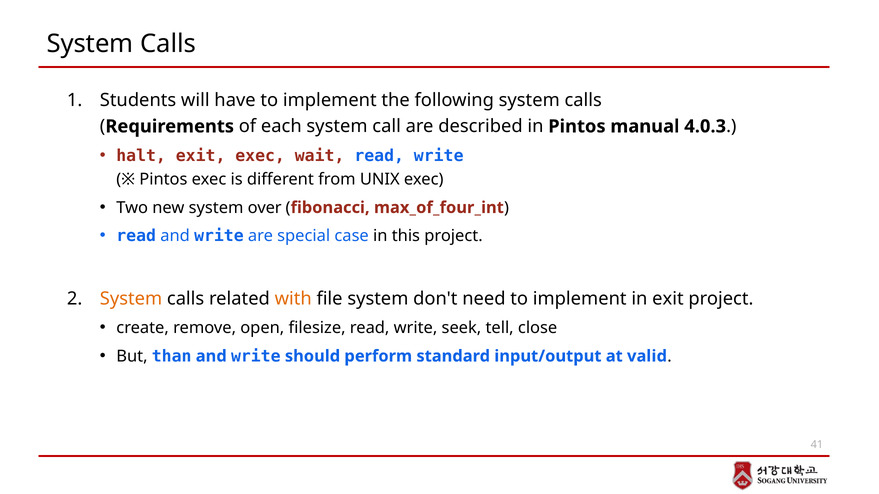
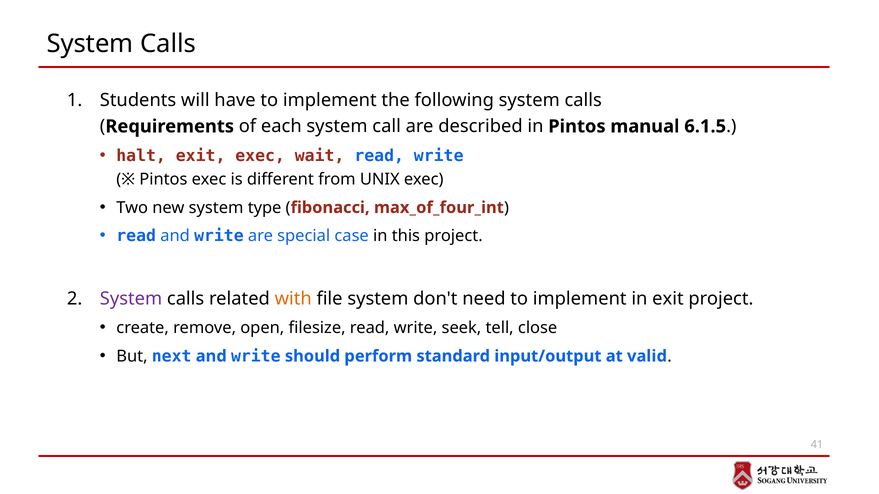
4.0.3: 4.0.3 -> 6.1.5
over: over -> type
System at (131, 299) colour: orange -> purple
than: than -> next
